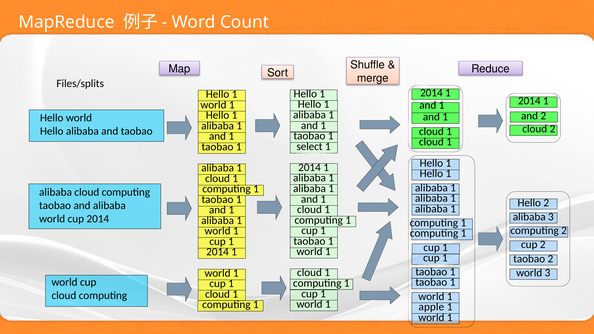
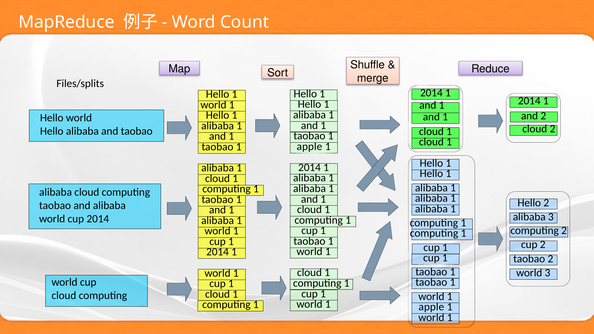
select at (310, 146): select -> apple
